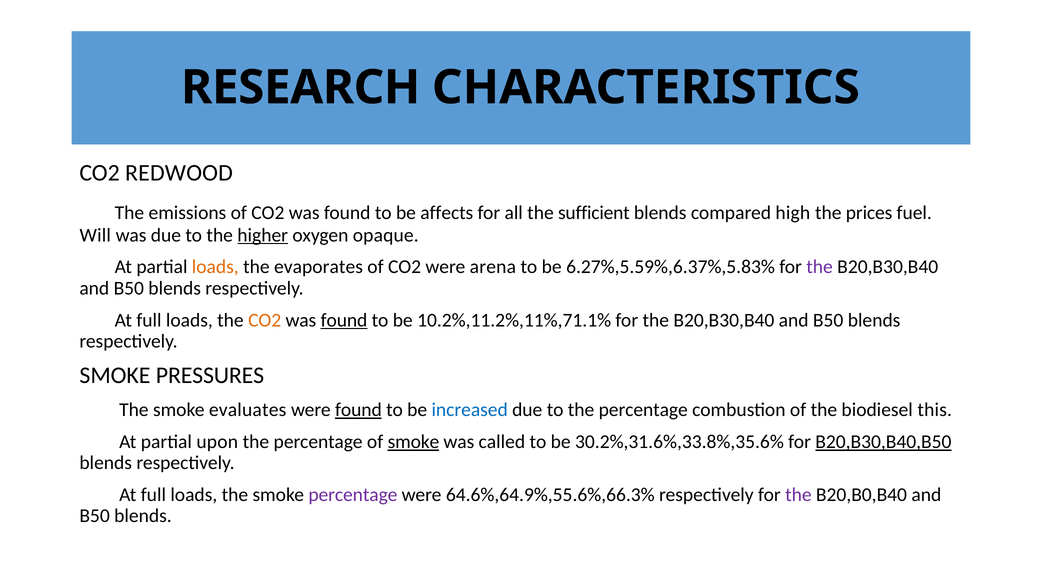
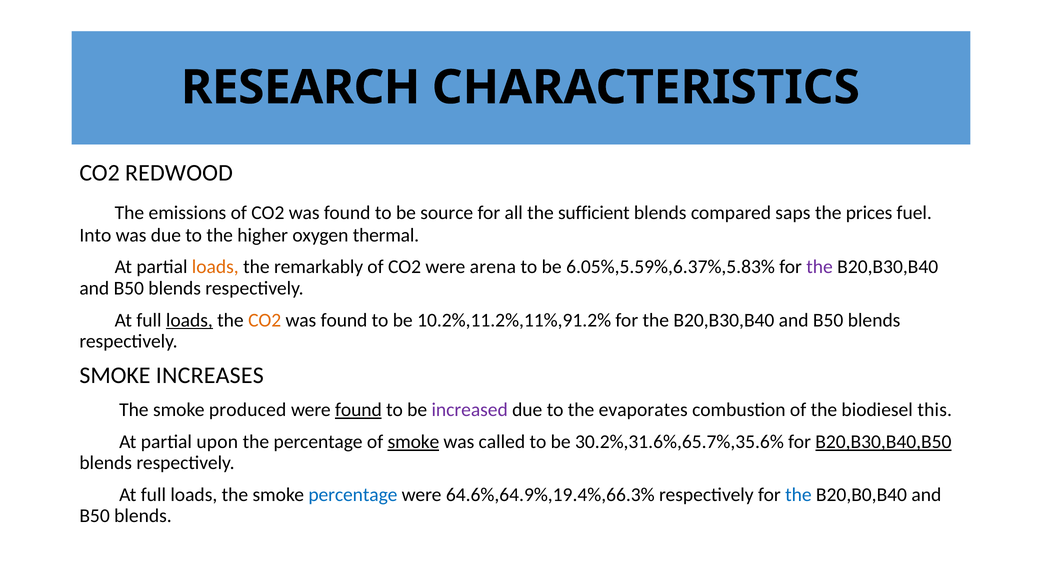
affects: affects -> source
high: high -> saps
Will: Will -> Into
higher underline: present -> none
opaque: opaque -> thermal
evaporates: evaporates -> remarkably
6.27%,5.59%,6.37%,5.83%: 6.27%,5.59%,6.37%,5.83% -> 6.05%,5.59%,6.37%,5.83%
loads at (189, 320) underline: none -> present
found at (344, 320) underline: present -> none
10.2%,11.2%,11%,71.1%: 10.2%,11.2%,11%,71.1% -> 10.2%,11.2%,11%,91.2%
PRESSURES: PRESSURES -> INCREASES
evaluates: evaluates -> produced
increased colour: blue -> purple
to the percentage: percentage -> evaporates
30.2%,31.6%,33.8%,35.6%: 30.2%,31.6%,33.8%,35.6% -> 30.2%,31.6%,65.7%,35.6%
percentage at (353, 495) colour: purple -> blue
64.6%,64.9%,55.6%,66.3%: 64.6%,64.9%,55.6%,66.3% -> 64.6%,64.9%,19.4%,66.3%
the at (798, 495) colour: purple -> blue
